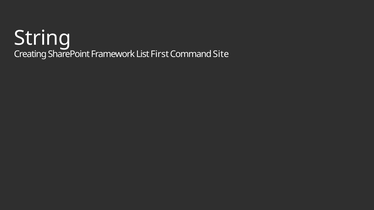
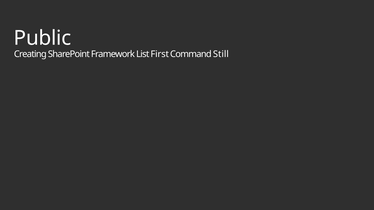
String: String -> Public
Site: Site -> Still
